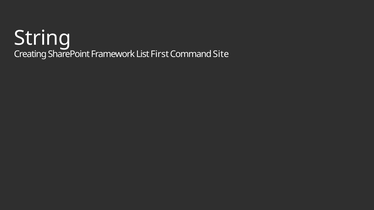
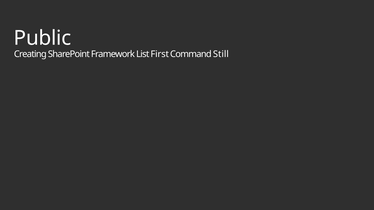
String: String -> Public
Site: Site -> Still
